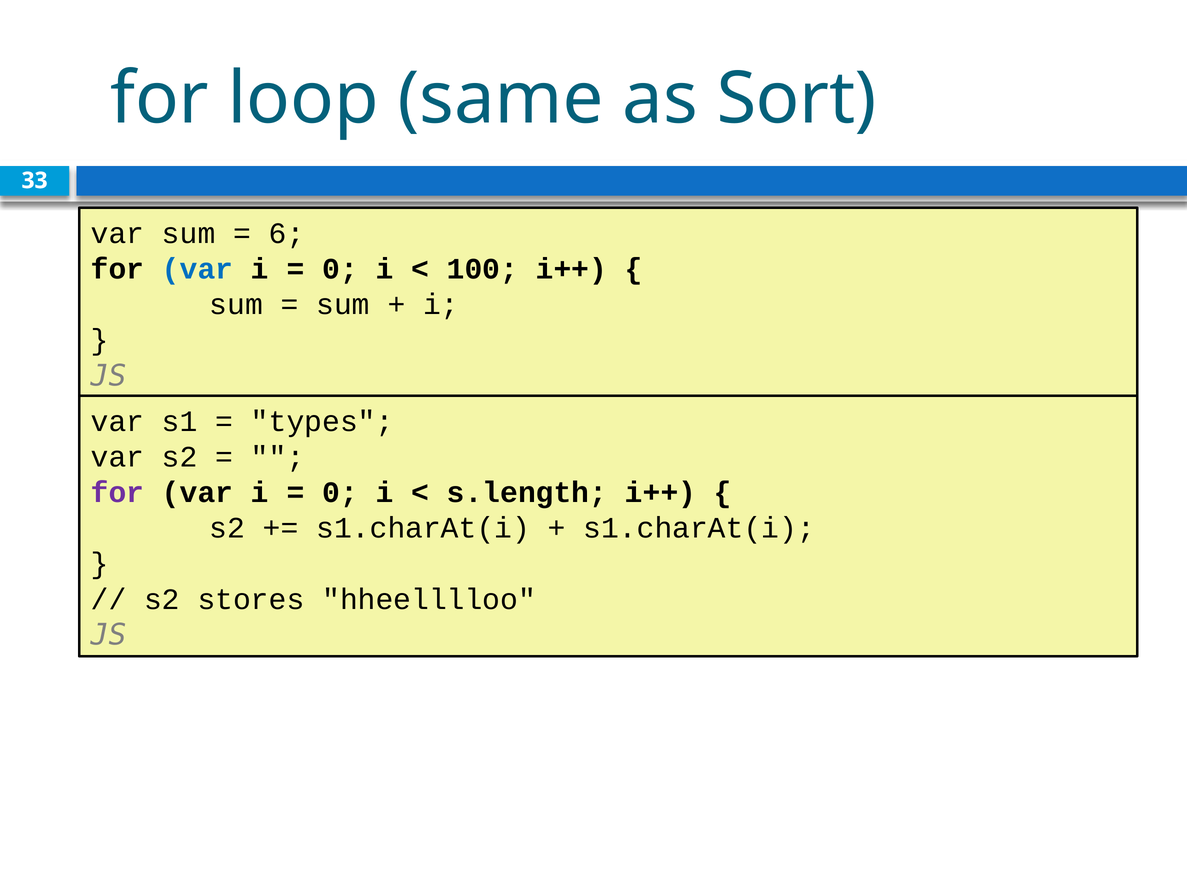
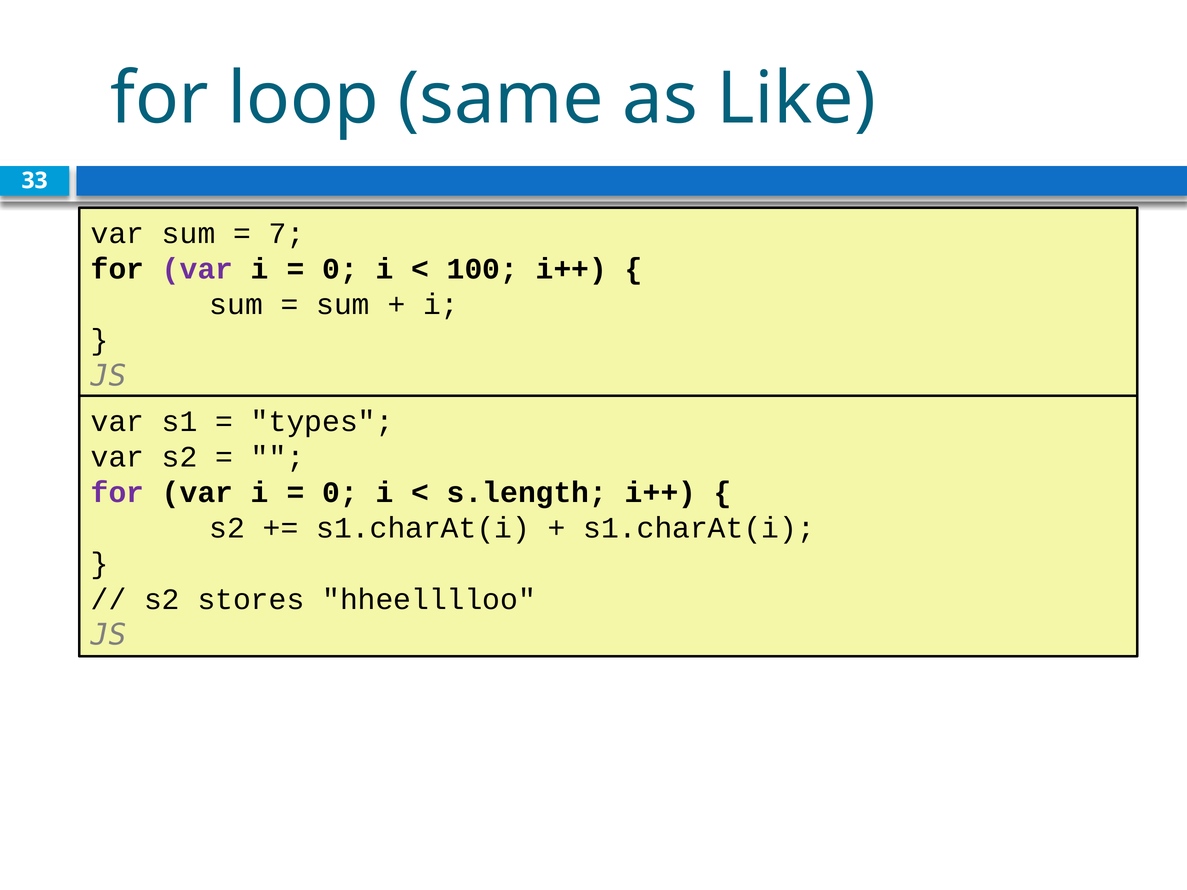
Sort: Sort -> Like
6: 6 -> 7
var at (198, 269) colour: blue -> purple
